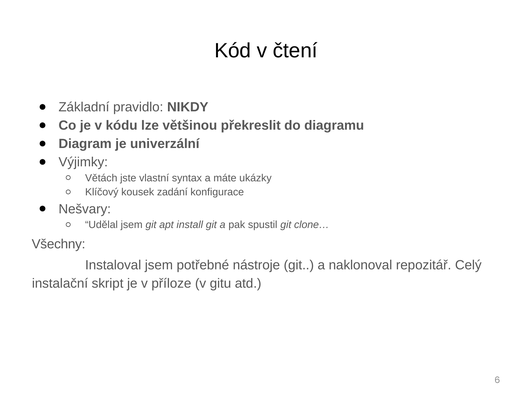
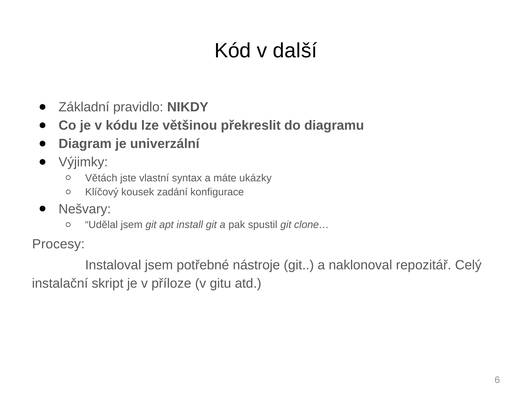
čtení: čtení -> další
Všechny: Všechny -> Procesy
